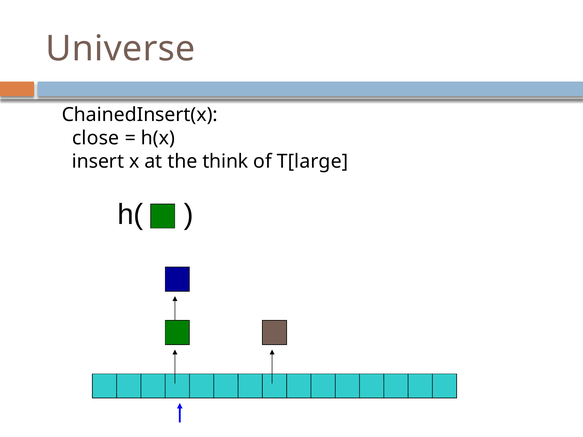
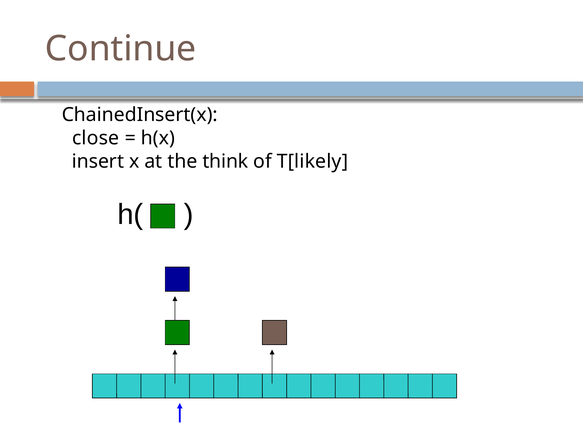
Universe: Universe -> Continue
T[large: T[large -> T[likely
